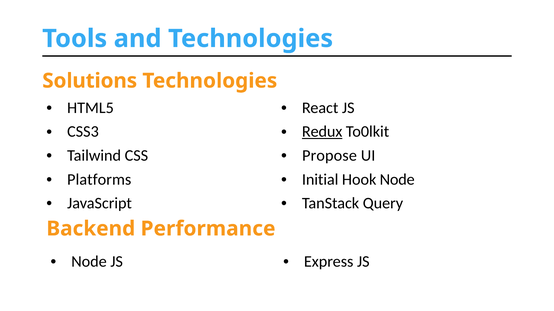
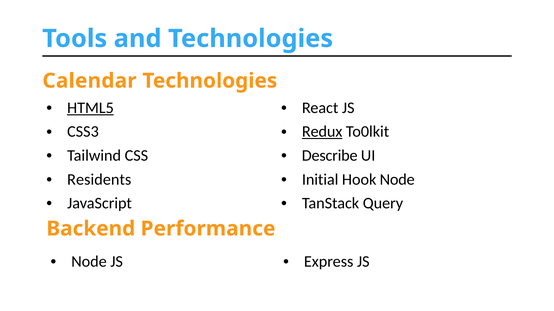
Solutions: Solutions -> Calendar
HTML5 underline: none -> present
Propose: Propose -> Describe
Platforms: Platforms -> Residents
